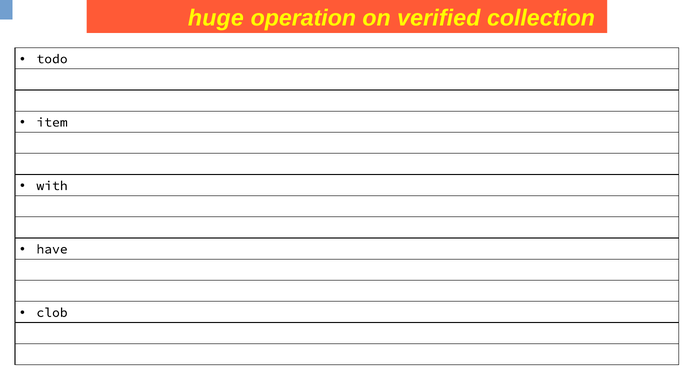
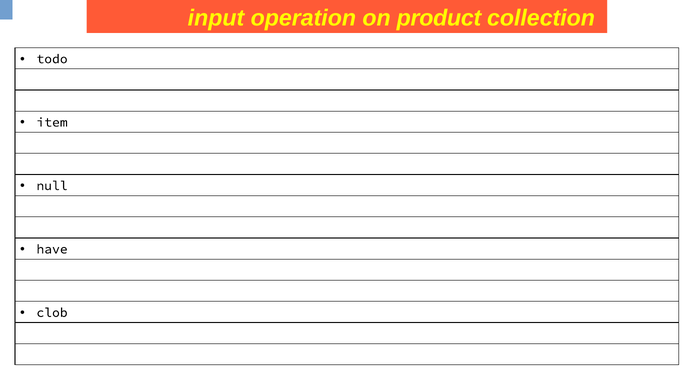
huge: huge -> input
verified: verified -> product
with: with -> null
